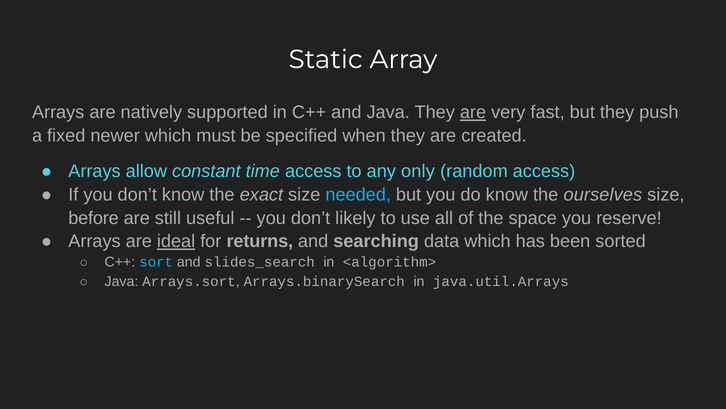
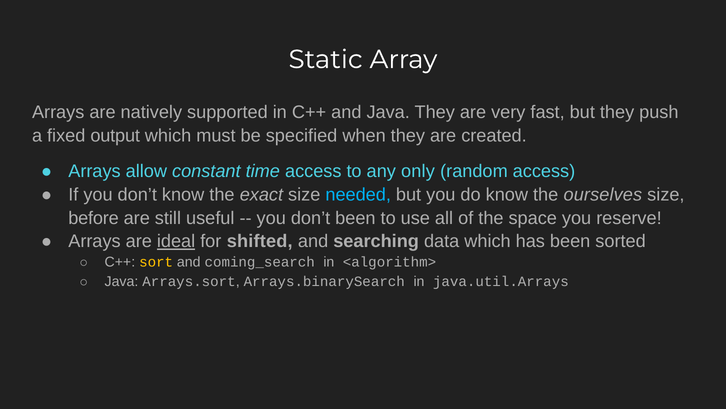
are at (473, 112) underline: present -> none
newer: newer -> output
don’t likely: likely -> been
returns: returns -> shifted
sort colour: light blue -> yellow
slides_search: slides_search -> coming_search
